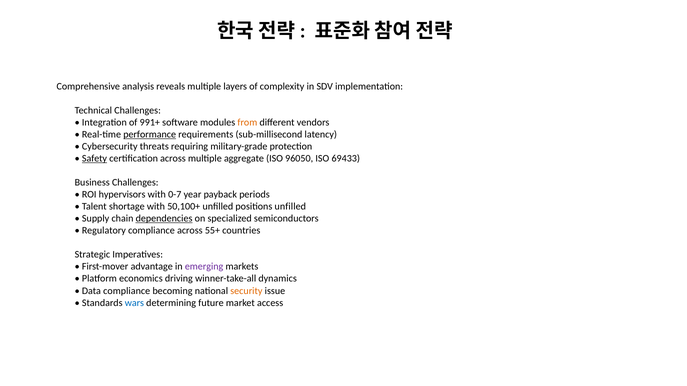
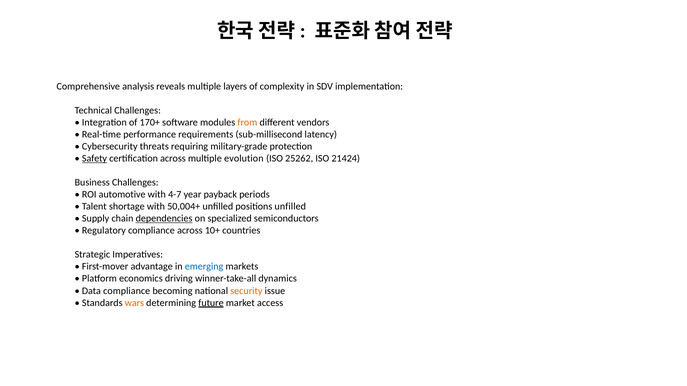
991+: 991+ -> 170+
performance underline: present -> none
aggregate: aggregate -> evolution
96050: 96050 -> 25262
69433: 69433 -> 21424
hypervisors: hypervisors -> automotive
0-7: 0-7 -> 4-7
50,100+: 50,100+ -> 50,004+
55+: 55+ -> 10+
emerging colour: purple -> blue
wars colour: blue -> orange
future underline: none -> present
